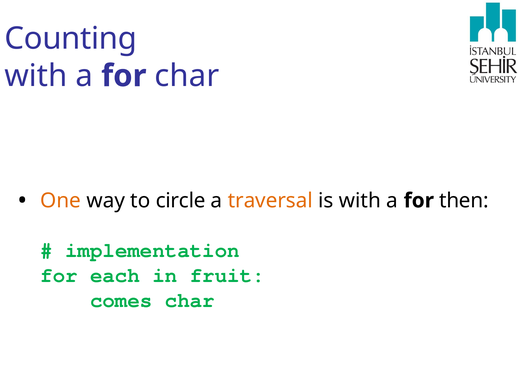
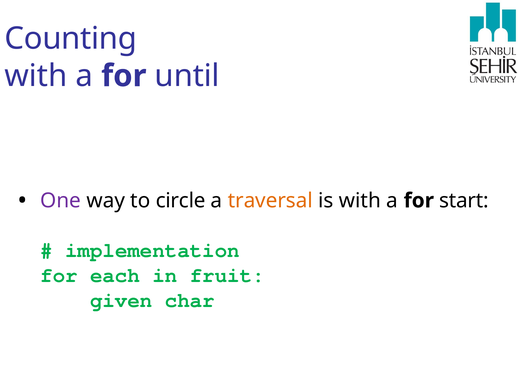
for char: char -> until
One colour: orange -> purple
then: then -> start
comes: comes -> given
